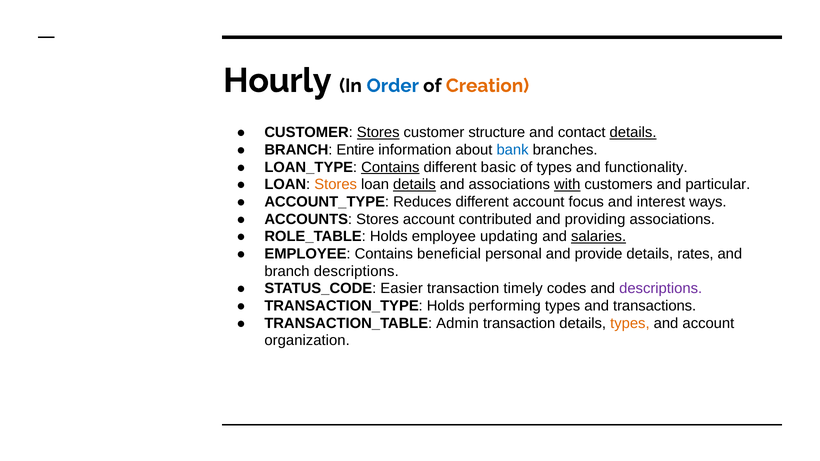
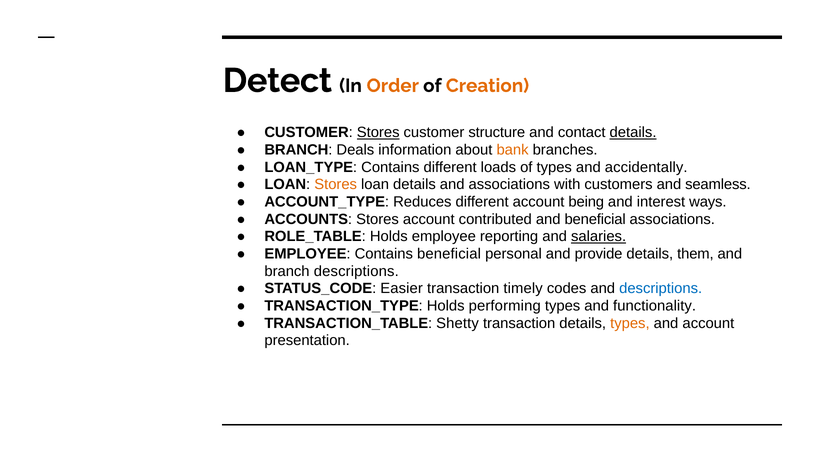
Hourly: Hourly -> Detect
Order colour: blue -> orange
Entire: Entire -> Deals
bank colour: blue -> orange
Contains at (390, 167) underline: present -> none
basic: basic -> loads
functionality: functionality -> accidentally
details at (414, 185) underline: present -> none
with underline: present -> none
particular: particular -> seamless
focus: focus -> being
and providing: providing -> beneficial
updating: updating -> reporting
rates: rates -> them
descriptions at (661, 289) colour: purple -> blue
transactions: transactions -> functionality
Admin: Admin -> Shetty
organization: organization -> presentation
